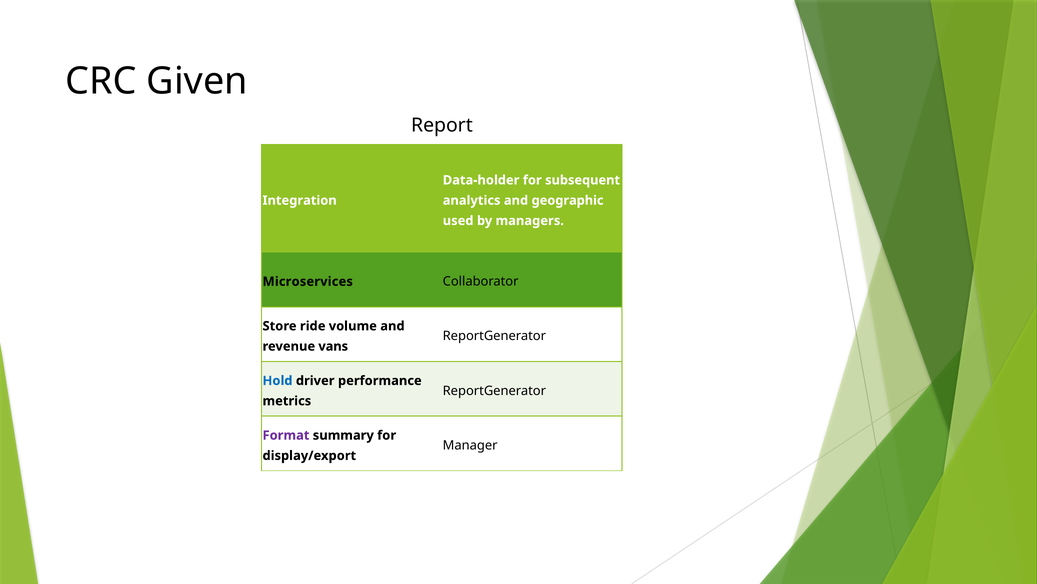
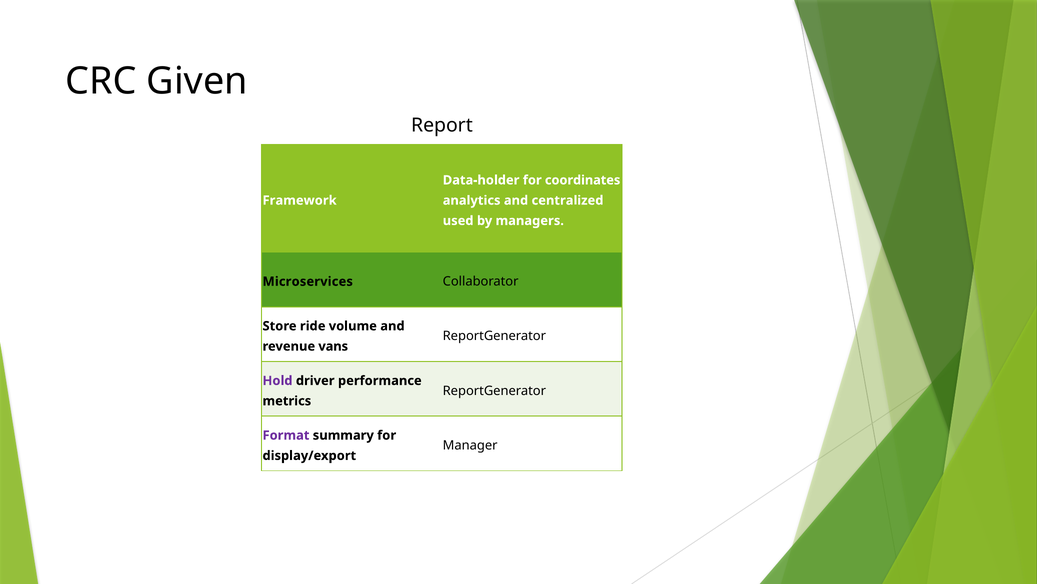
subsequent: subsequent -> coordinates
Integration: Integration -> Framework
geographic: geographic -> centralized
Hold colour: blue -> purple
